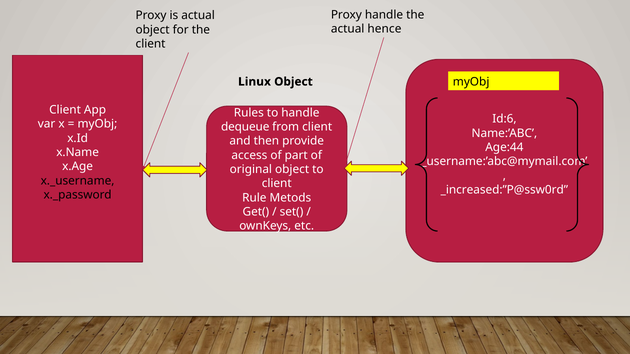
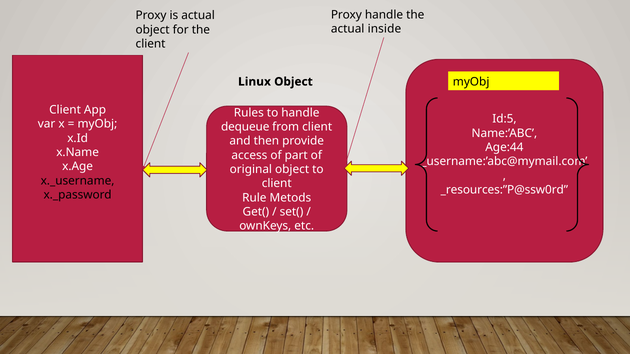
hence: hence -> inside
Id:6: Id:6 -> Id:5
_increased:”P@ssw0rd: _increased:”P@ssw0rd -> _resources:”P@ssw0rd
